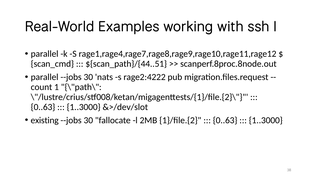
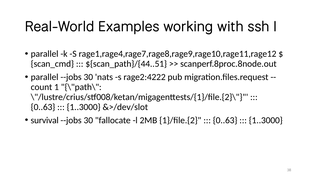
existing: existing -> survival
